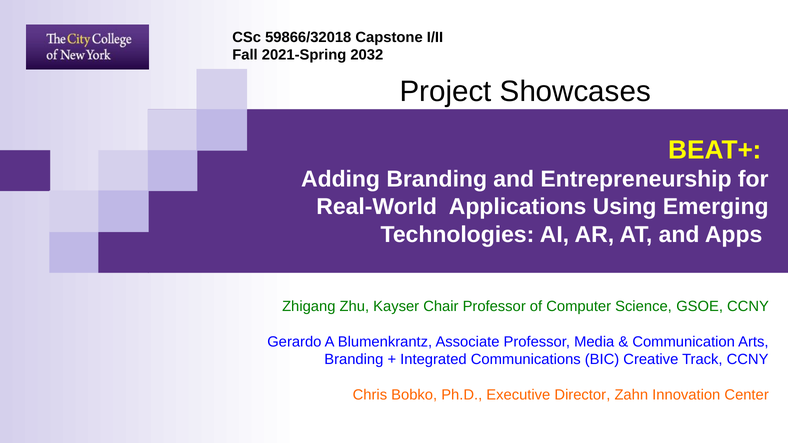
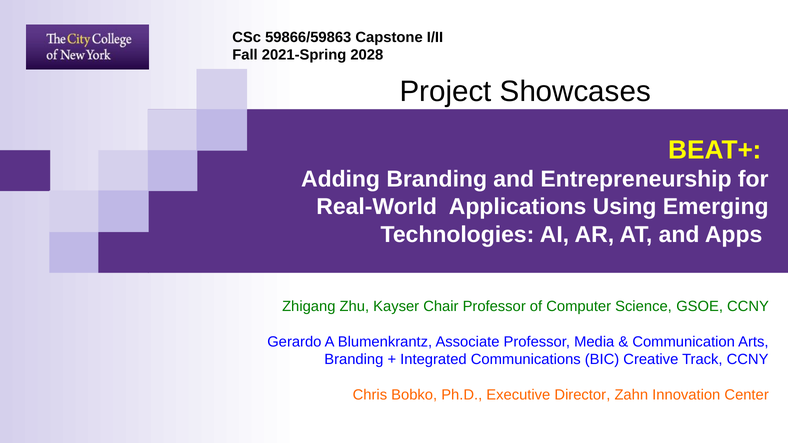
59866/32018: 59866/32018 -> 59866/59863
2032: 2032 -> 2028
